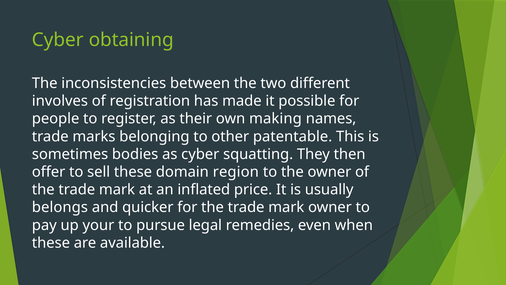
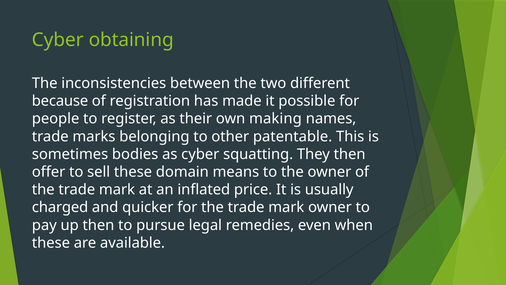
involves: involves -> because
region: region -> means
belongs: belongs -> charged
up your: your -> then
